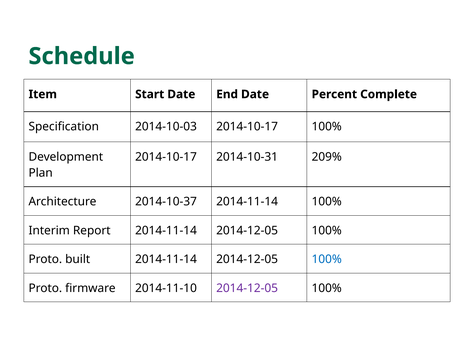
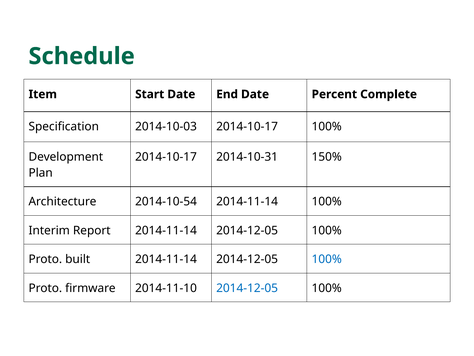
209%: 209% -> 150%
2014-10-37: 2014-10-37 -> 2014-10-54
2014-12-05 at (247, 288) colour: purple -> blue
